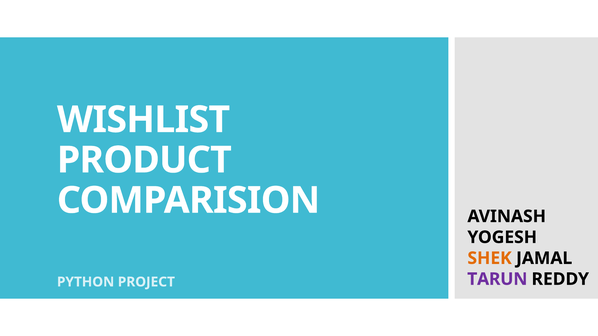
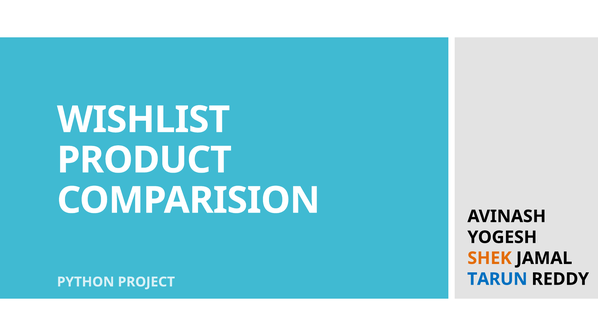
TARUN colour: purple -> blue
